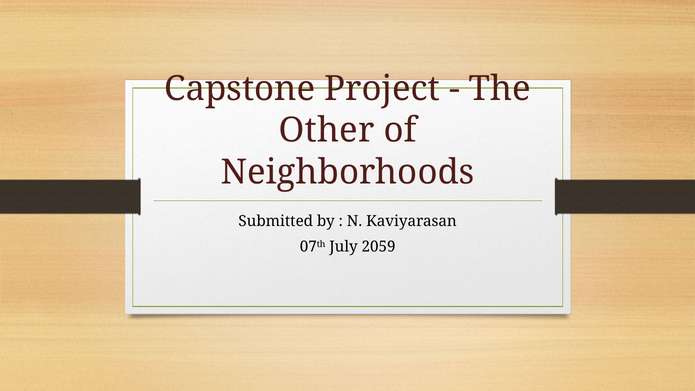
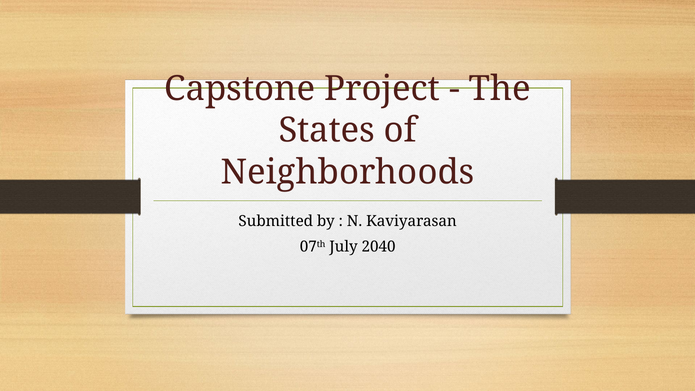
Other: Other -> States
2059: 2059 -> 2040
